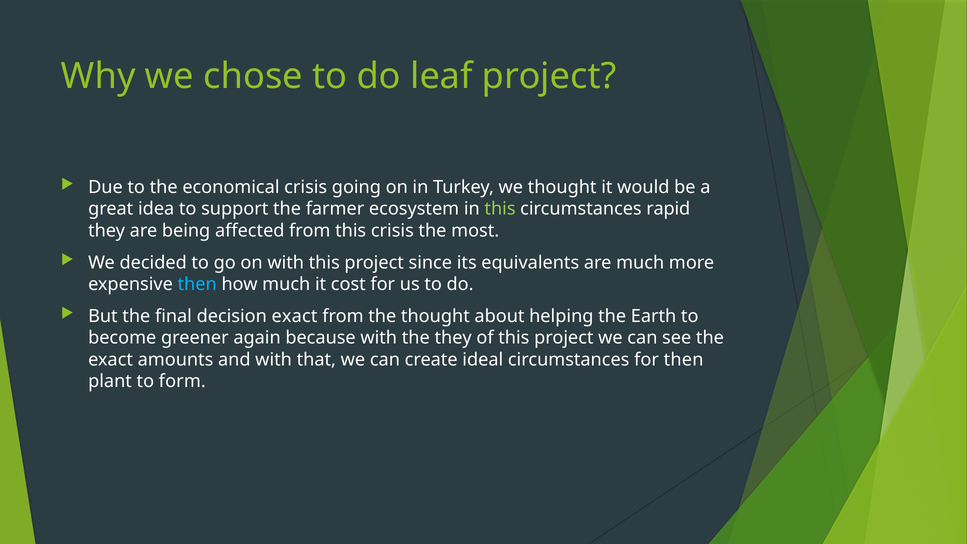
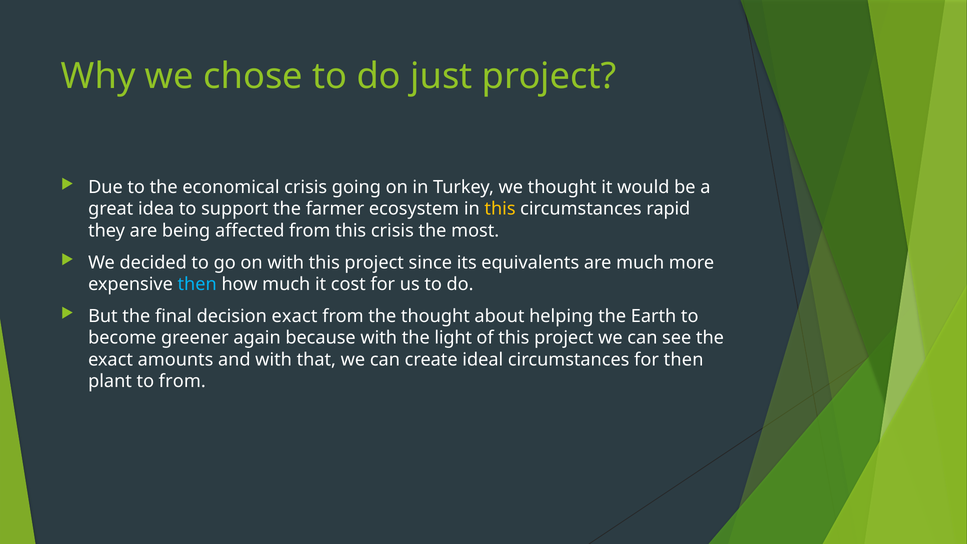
leaf: leaf -> just
this at (500, 209) colour: light green -> yellow
the they: they -> light
to form: form -> from
